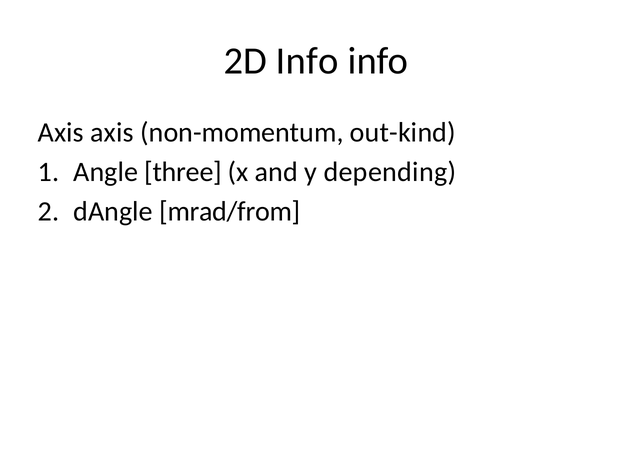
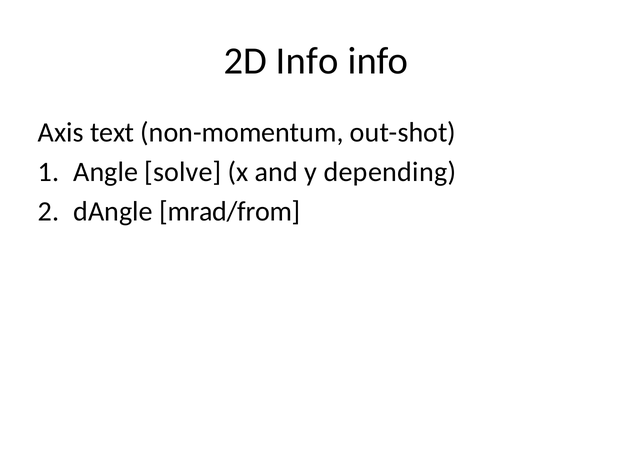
Axis axis: axis -> text
out-kind: out-kind -> out-shot
three: three -> solve
